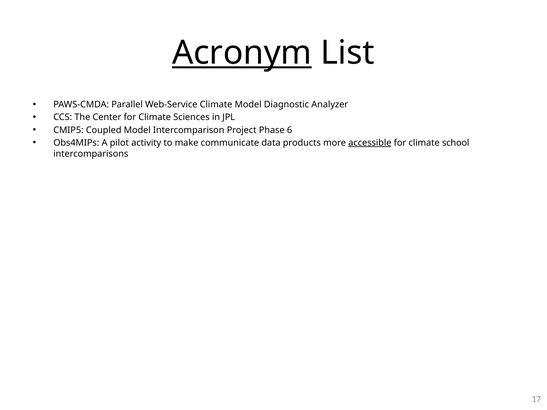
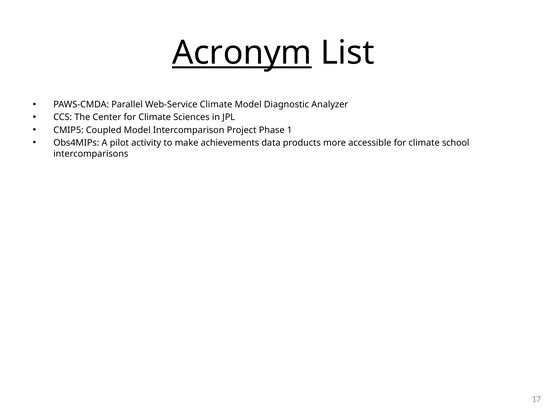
6: 6 -> 1
communicate: communicate -> achievements
accessible underline: present -> none
